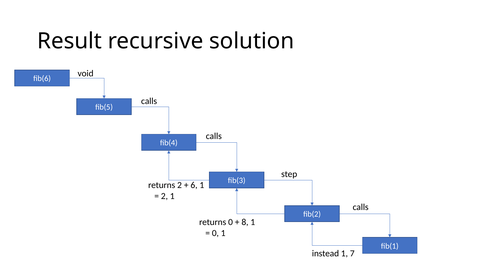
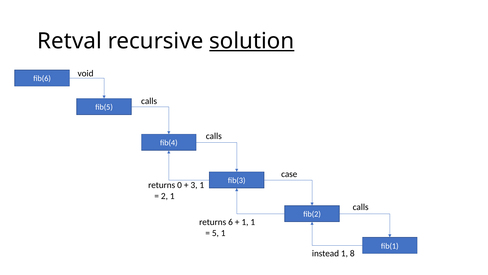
Result: Result -> Retval
solution underline: none -> present
step: step -> case
returns 2: 2 -> 0
6: 6 -> 3
returns 0: 0 -> 6
8 at (245, 222): 8 -> 1
0 at (215, 233): 0 -> 5
7: 7 -> 8
